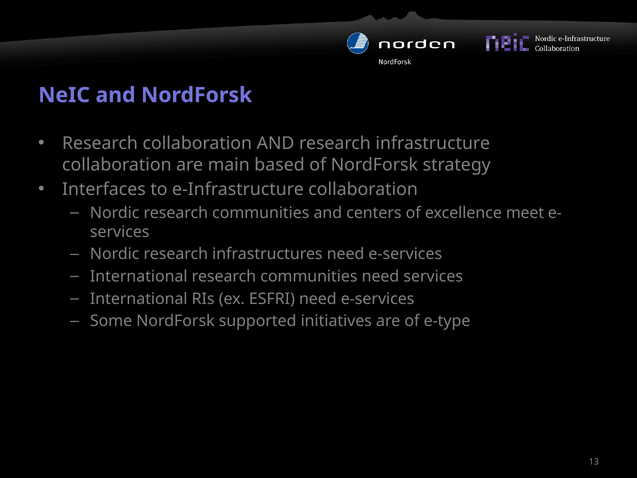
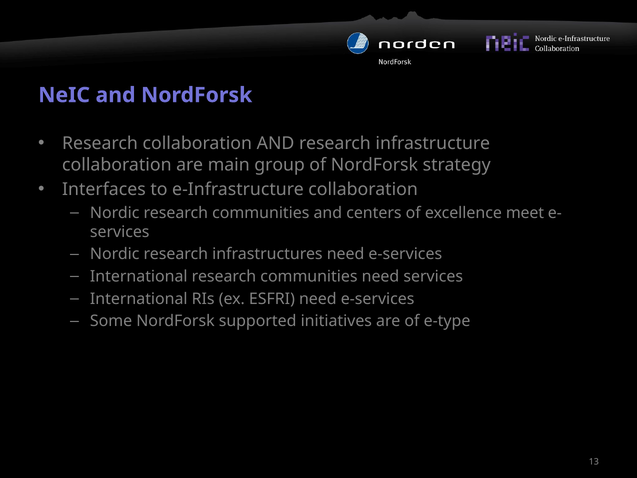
based: based -> group
